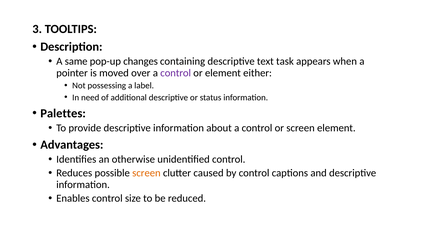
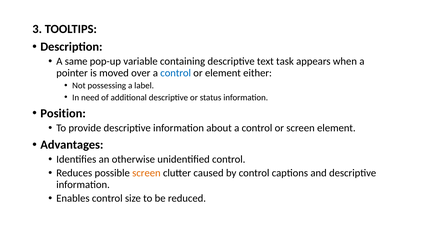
changes: changes -> variable
control at (176, 73) colour: purple -> blue
Palettes: Palettes -> Position
